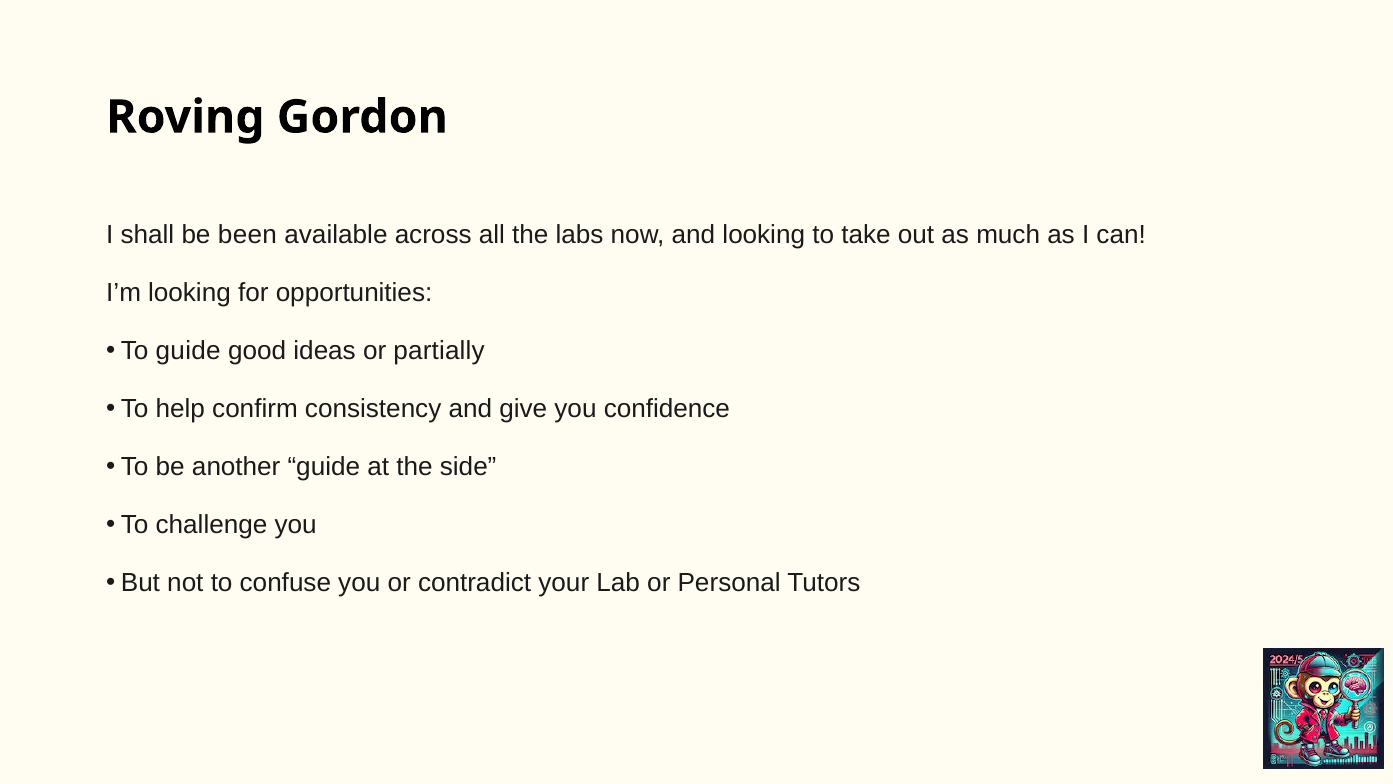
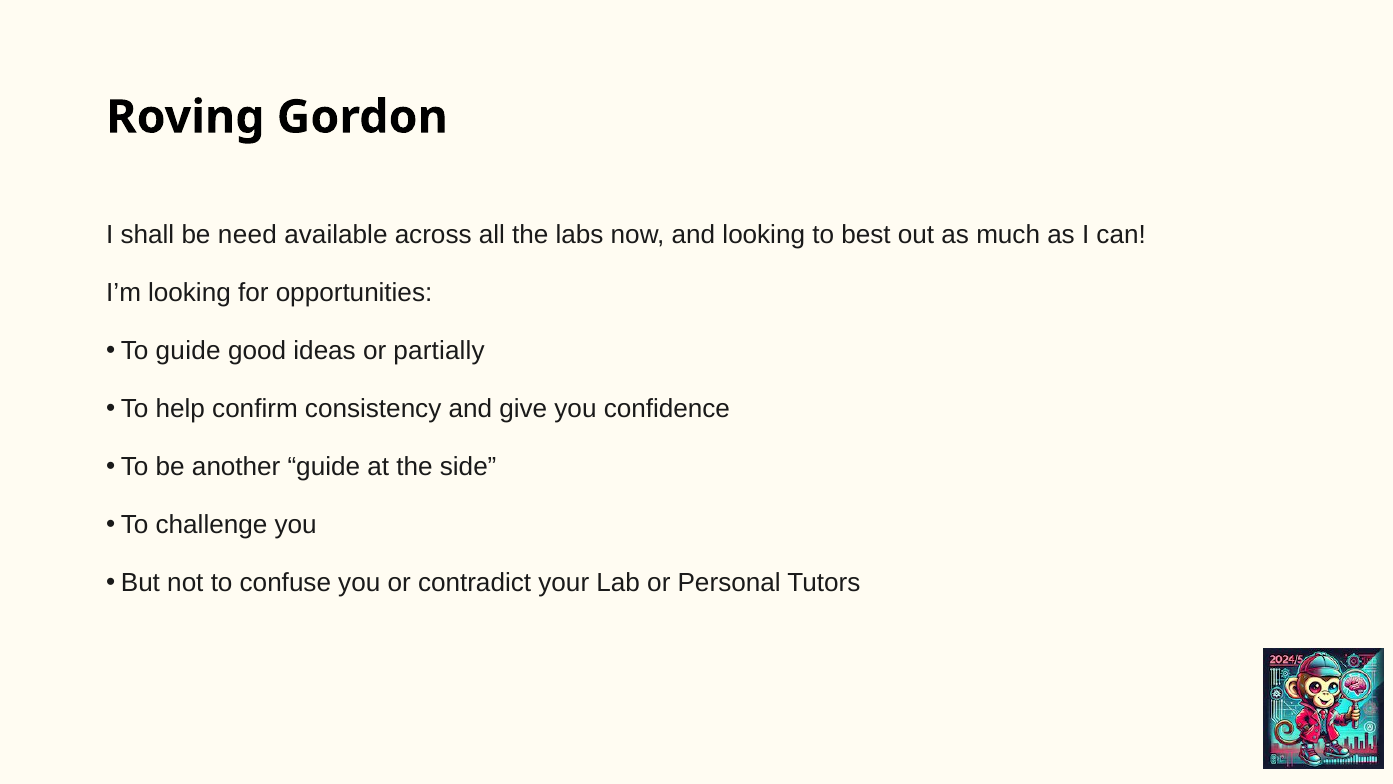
been: been -> need
take: take -> best
